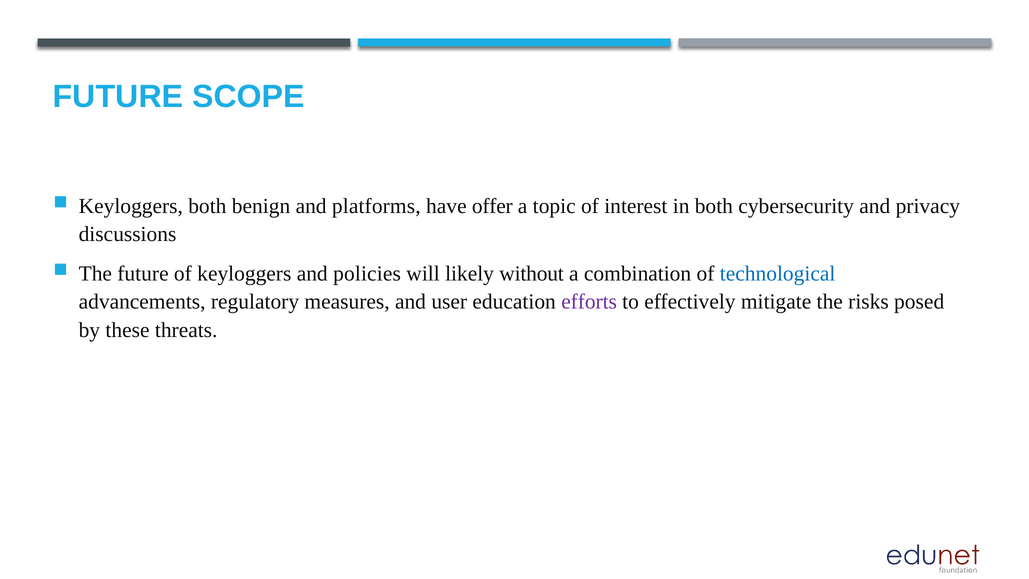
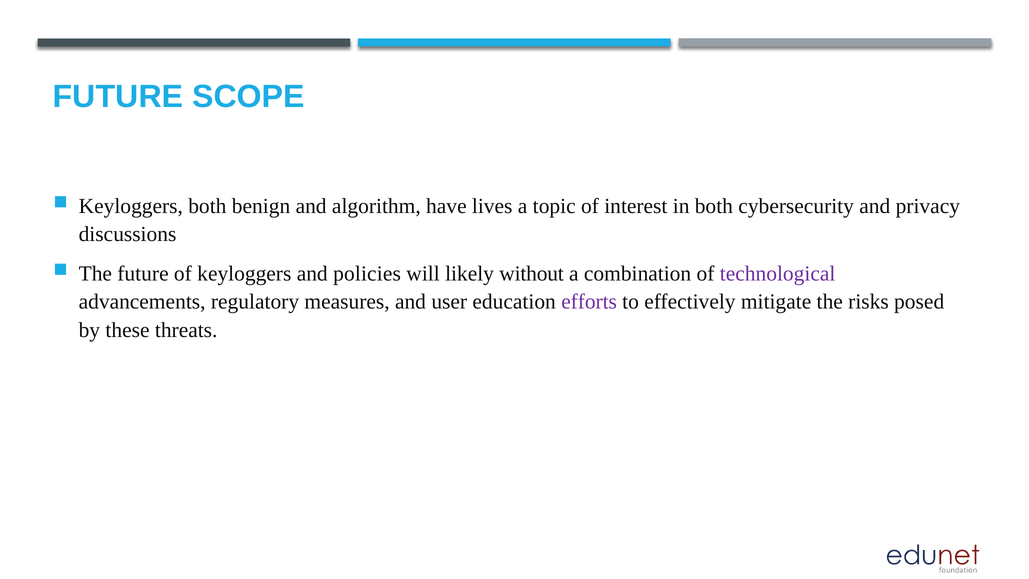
platforms: platforms -> algorithm
offer: offer -> lives
technological colour: blue -> purple
